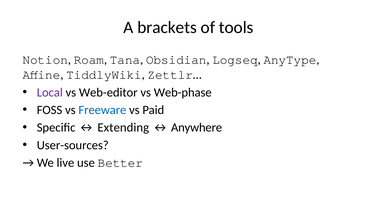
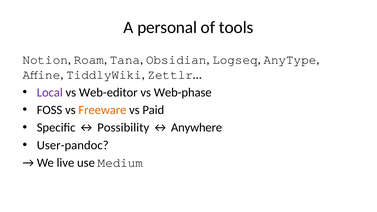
brackets: brackets -> personal
Freeware colour: blue -> orange
Extending: Extending -> Possibility
User-sources: User-sources -> User-pandoc
Better: Better -> Medium
